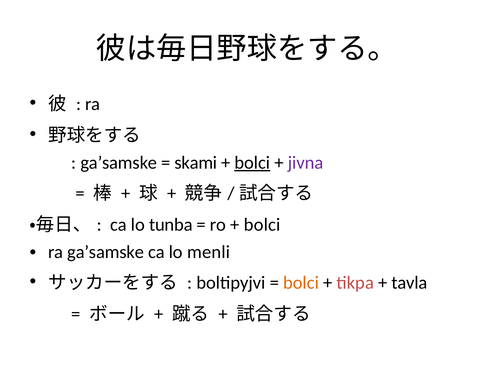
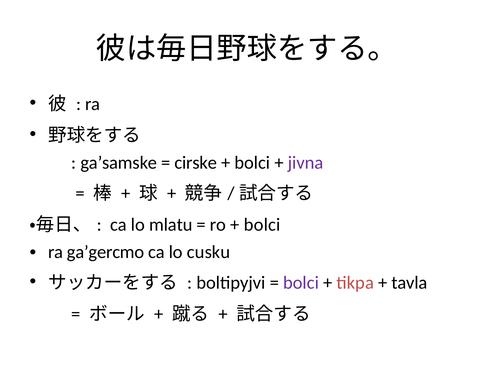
skami: skami -> cirske
bolci at (252, 163) underline: present -> none
tunba: tunba -> mlatu
ra ga’samske: ga’samske -> ga’gercmo
menli: menli -> cusku
bolci at (301, 283) colour: orange -> purple
